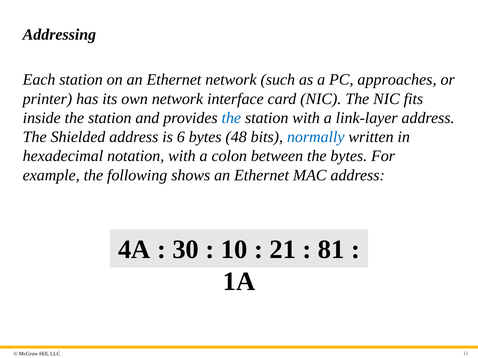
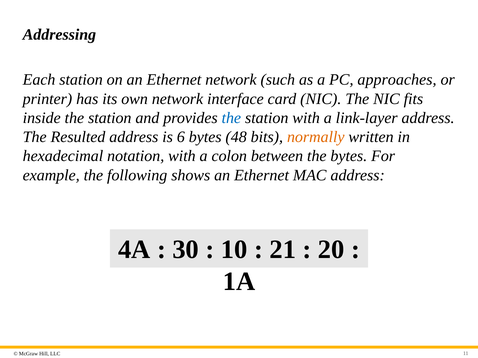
Shielded: Shielded -> Resulted
normally colour: blue -> orange
81: 81 -> 20
